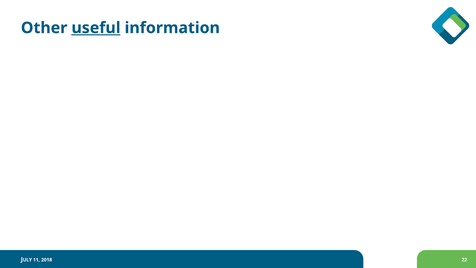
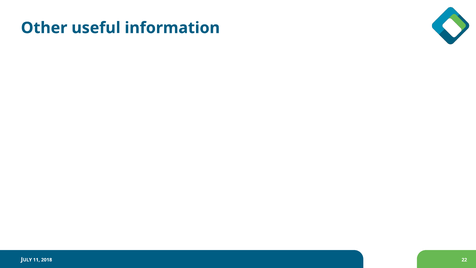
useful underline: present -> none
